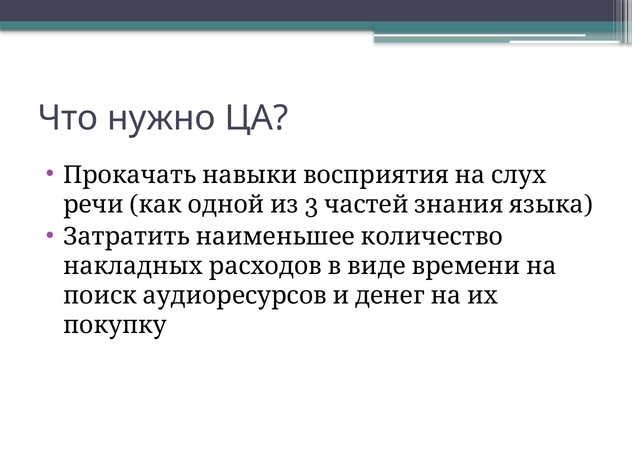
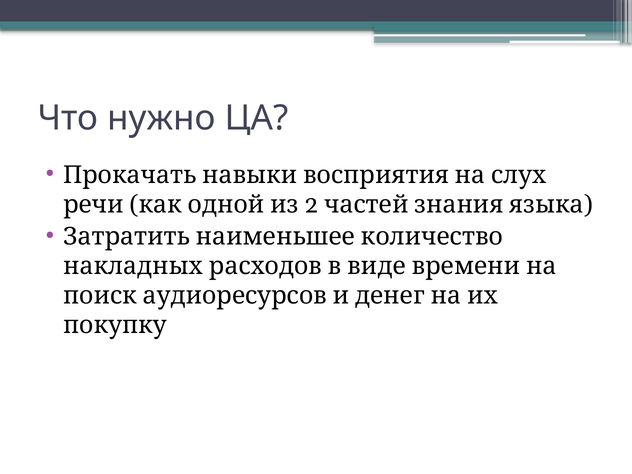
3: 3 -> 2
